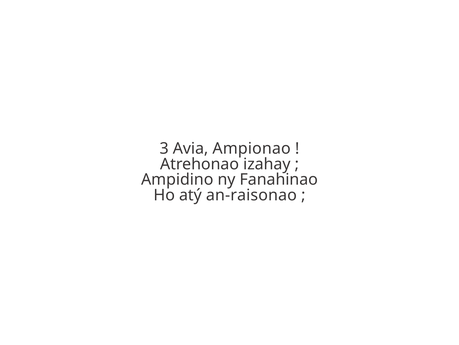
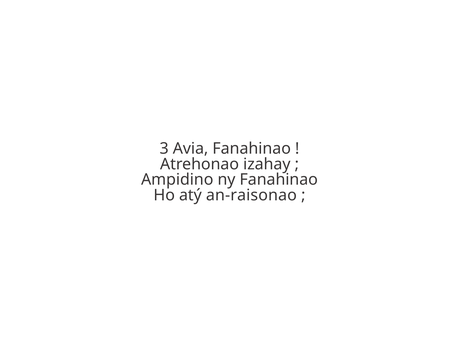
Avia Ampionao: Ampionao -> Fanahinao
